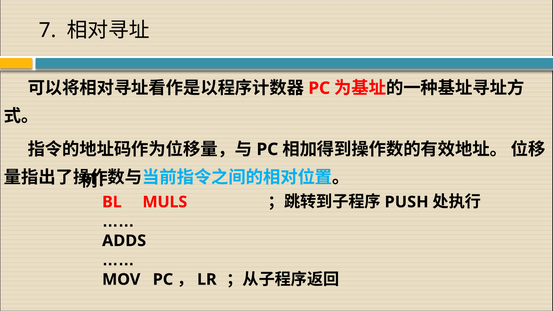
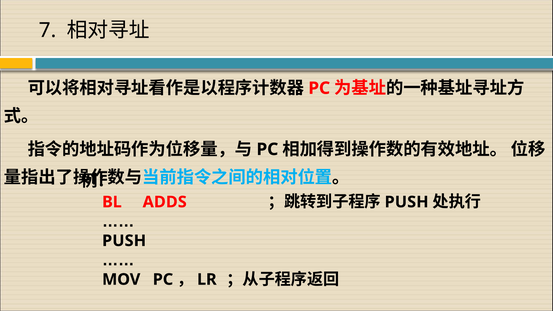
MULS: MULS -> ADDS
ADDS at (124, 241): ADDS -> PUSH
